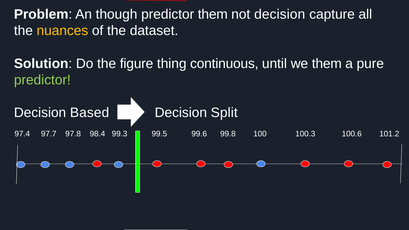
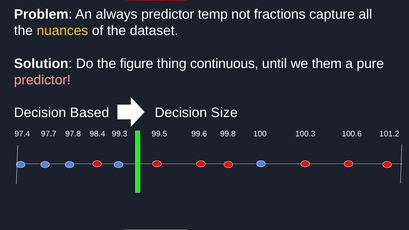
though: though -> always
predictor them: them -> temp
not decision: decision -> fractions
predictor at (42, 80) colour: light green -> pink
Split: Split -> Size
